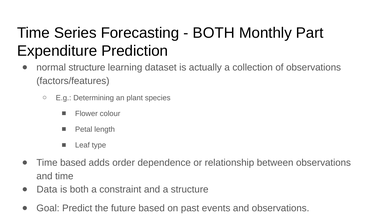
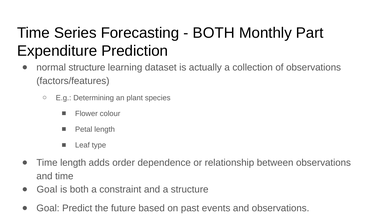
Time based: based -> length
Data at (47, 189): Data -> Goal
